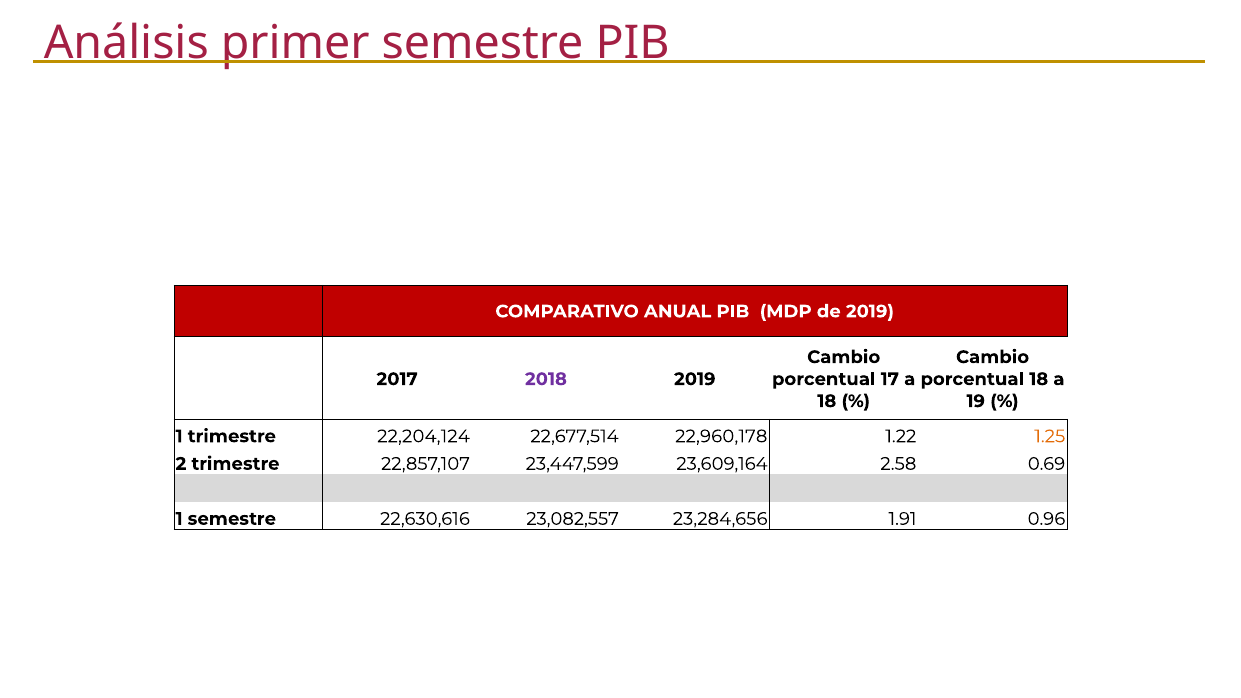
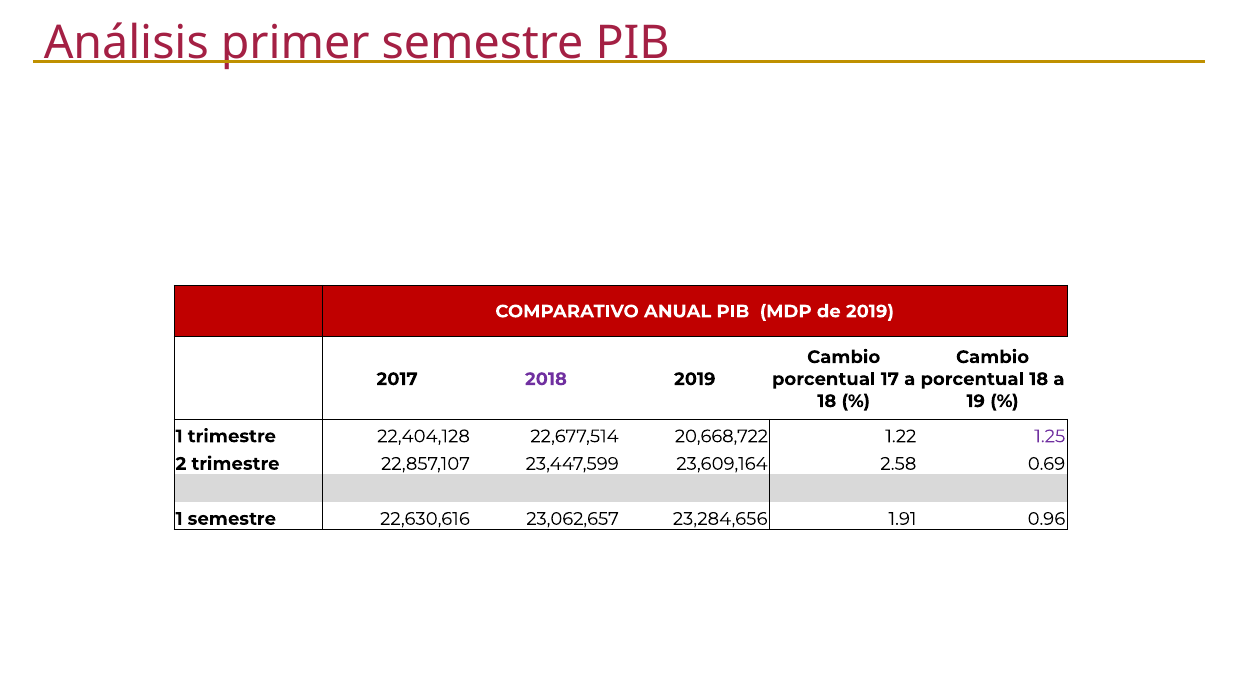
22,204,124: 22,204,124 -> 22,404,128
22,960,178: 22,960,178 -> 20,668,722
1.25 colour: orange -> purple
23,082,557: 23,082,557 -> 23,062,657
